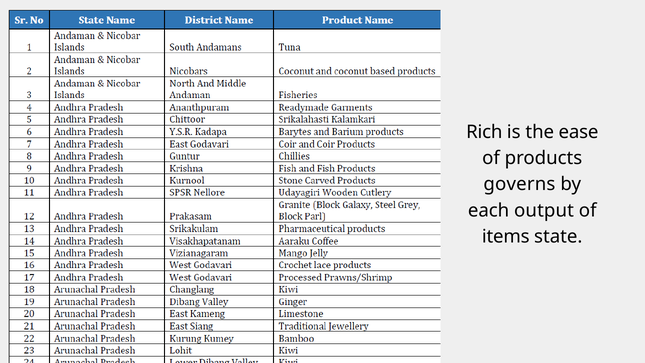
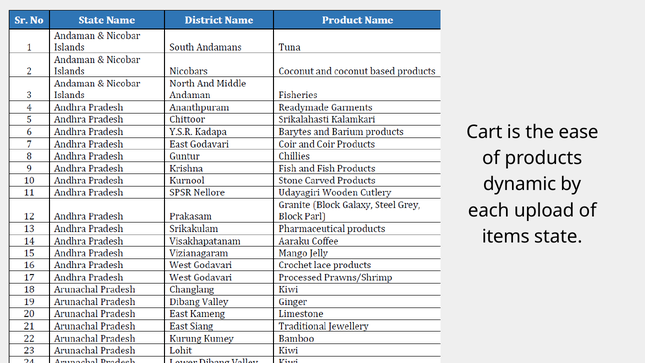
Rich: Rich -> Cart
governs: governs -> dynamic
output: output -> upload
